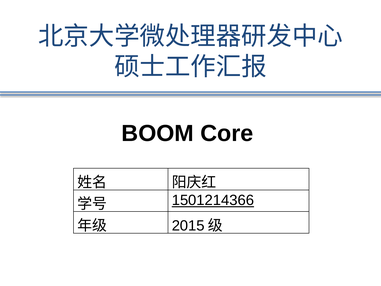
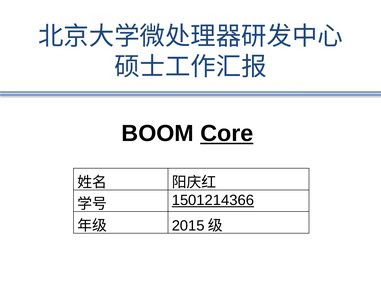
Core underline: none -> present
